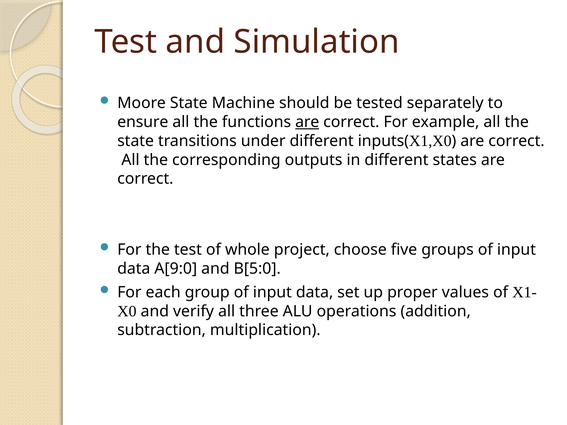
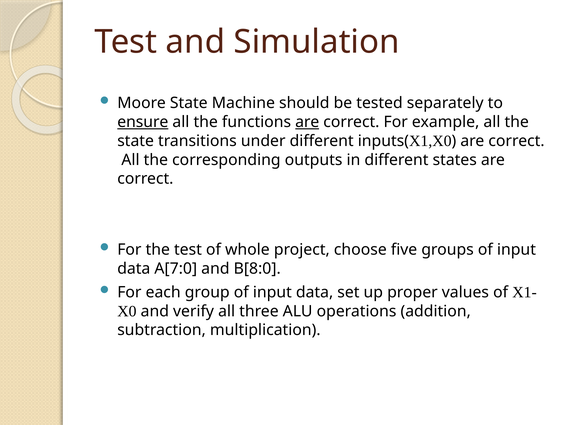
ensure underline: none -> present
A[9:0: A[9:0 -> A[7:0
B[5:0: B[5:0 -> B[8:0
